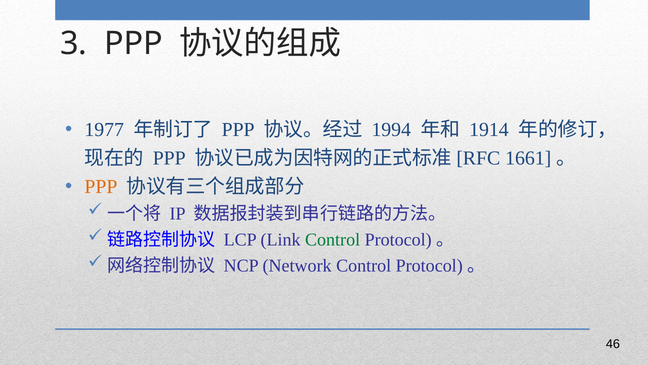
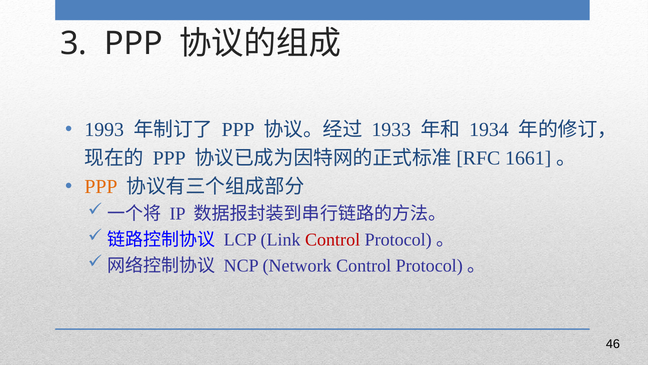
1977: 1977 -> 1993
1994: 1994 -> 1933
1914: 1914 -> 1934
Control at (333, 239) colour: green -> red
